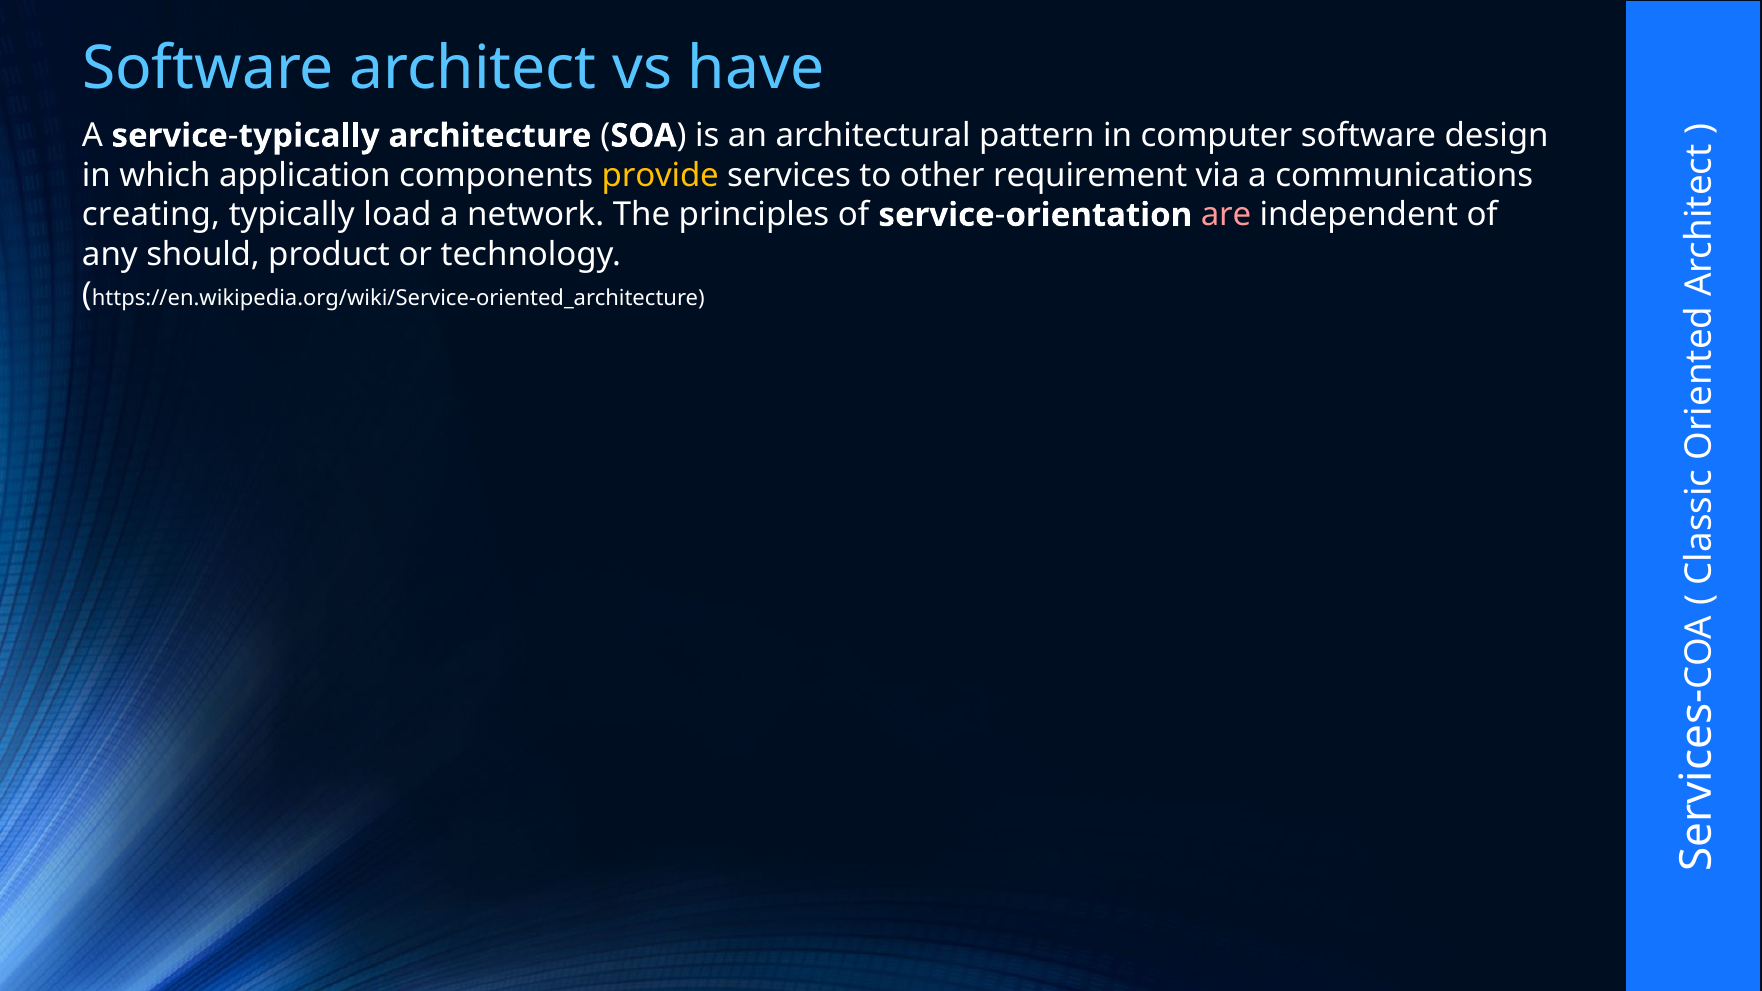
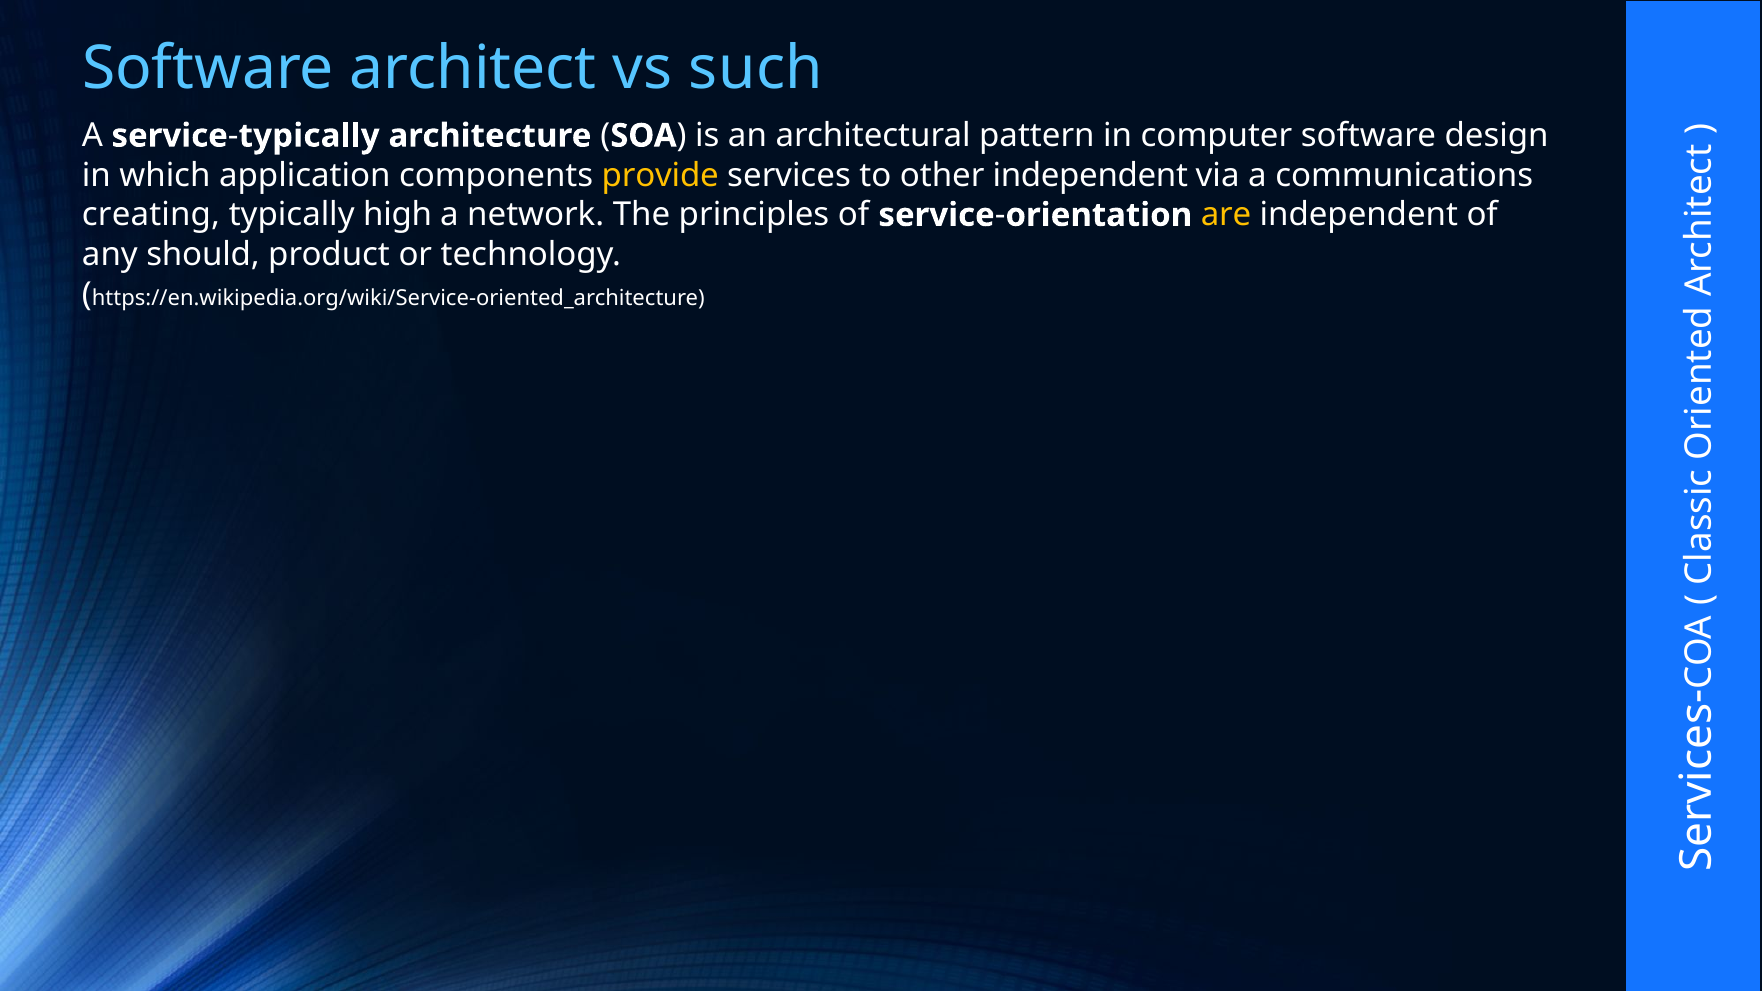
have: have -> such
other requirement: requirement -> independent
load: load -> high
are colour: pink -> yellow
